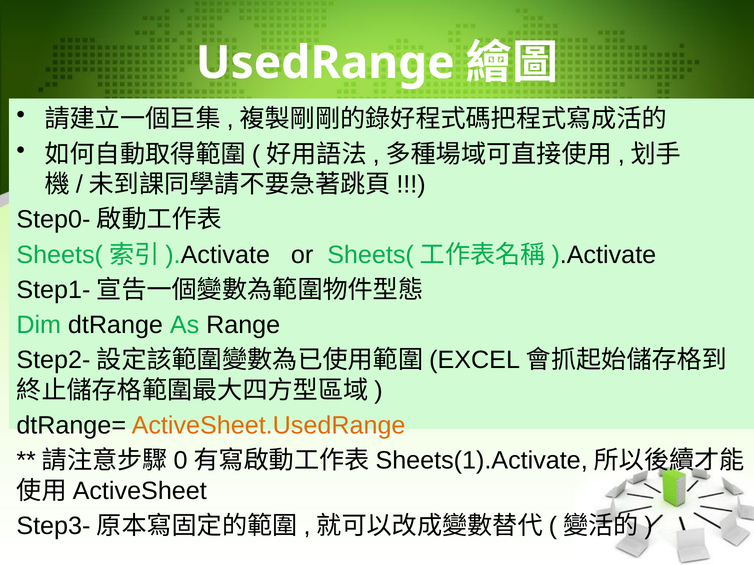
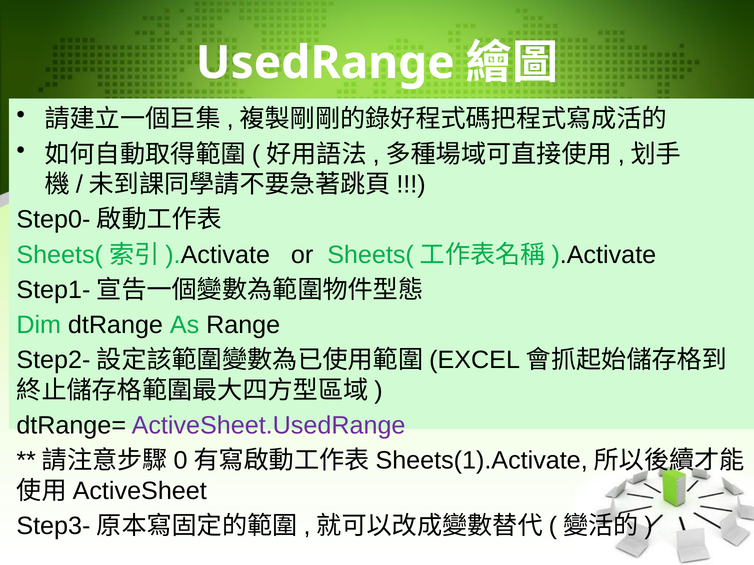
ActiveSheet.UsedRange colour: orange -> purple
